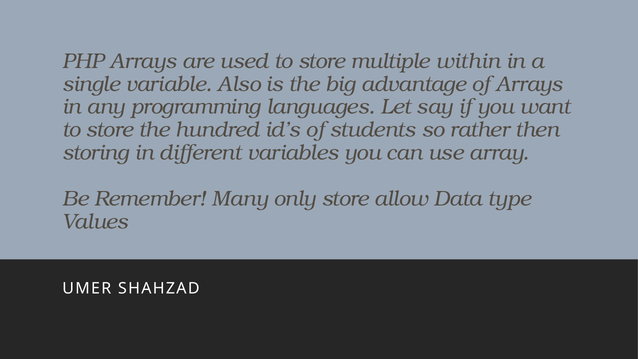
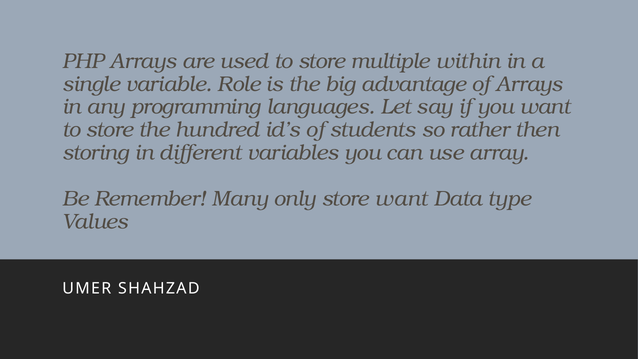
Also: Also -> Role
store allow: allow -> want
